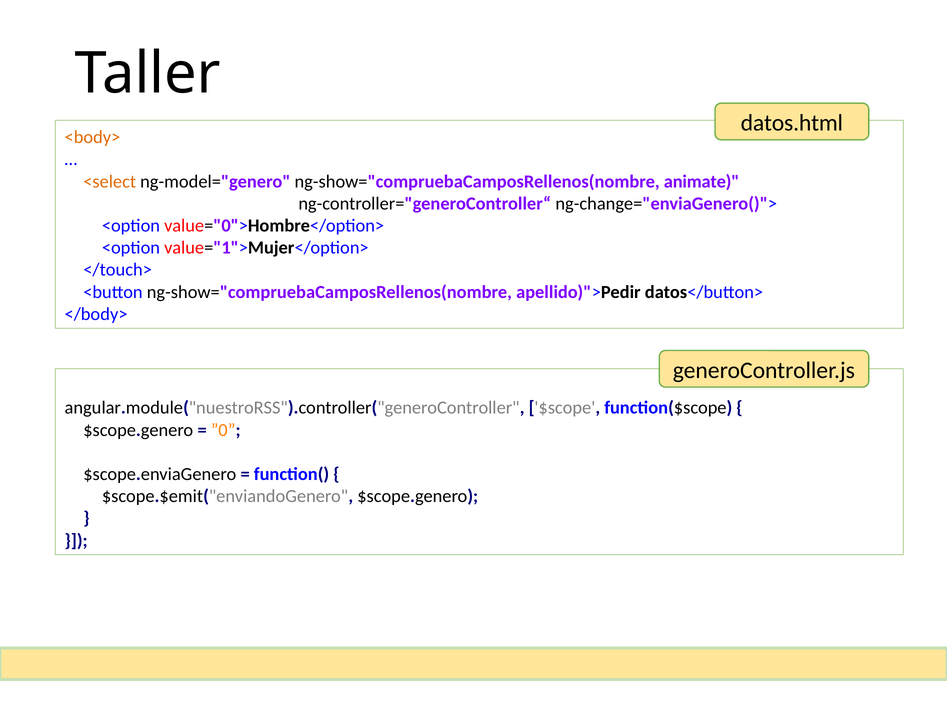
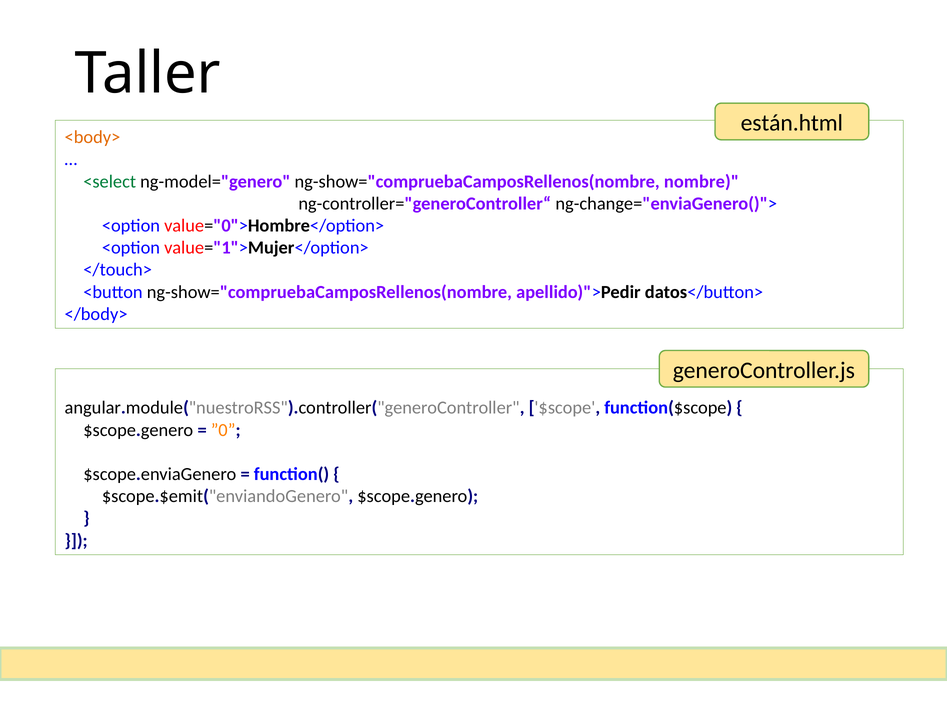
datos.html: datos.html -> están.html
<select colour: orange -> green
animate: animate -> nombre
